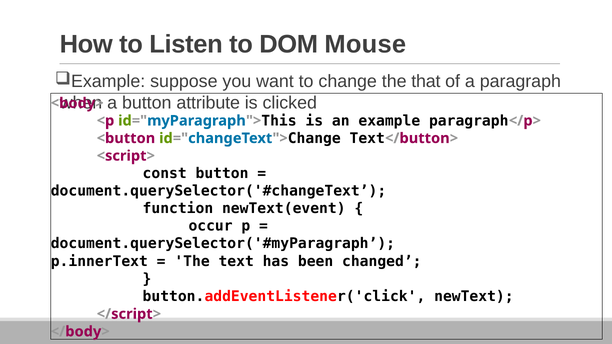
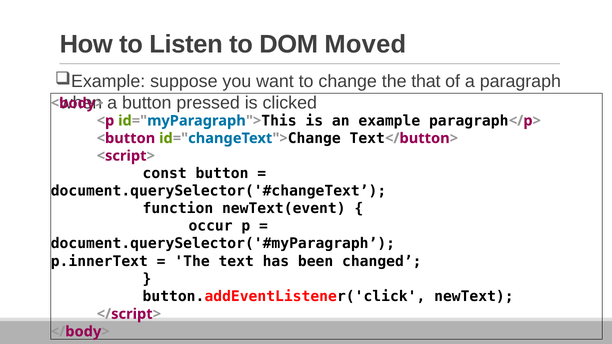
Mouse: Mouse -> Moved
attribute: attribute -> pressed
